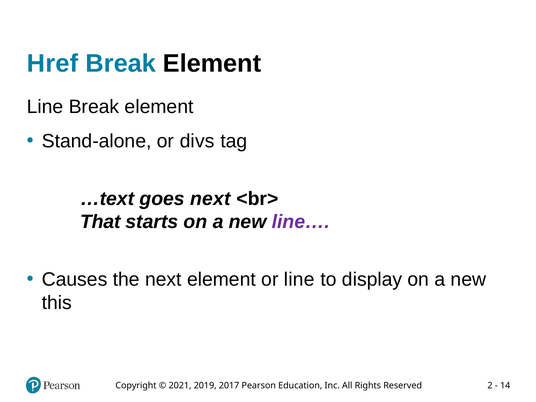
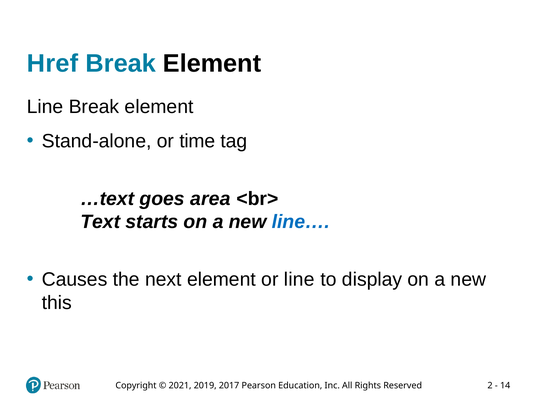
divs: divs -> time
goes next: next -> area
That: That -> Text
line… colour: purple -> blue
